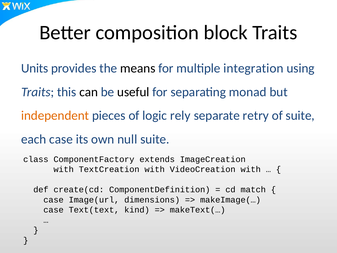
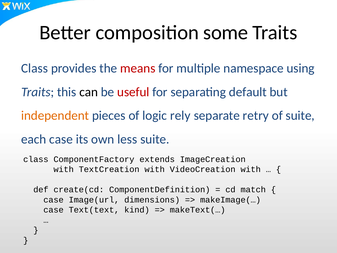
block: block -> some
Units at (35, 68): Units -> Class
means colour: black -> red
integration: integration -> namespace
useful colour: black -> red
monad: monad -> default
null: null -> less
